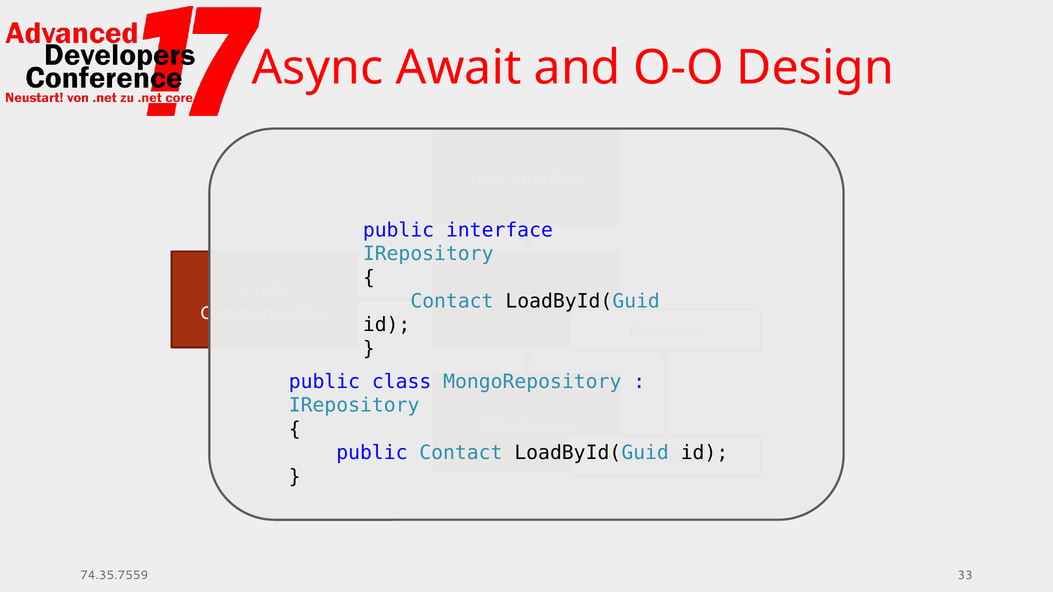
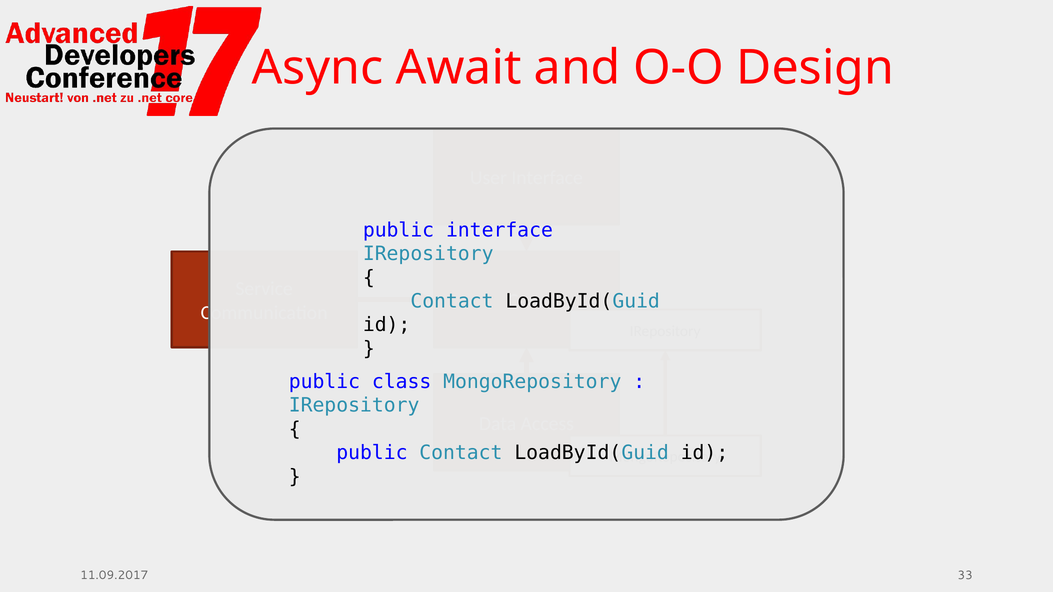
74.35.7559: 74.35.7559 -> 11.09.2017
